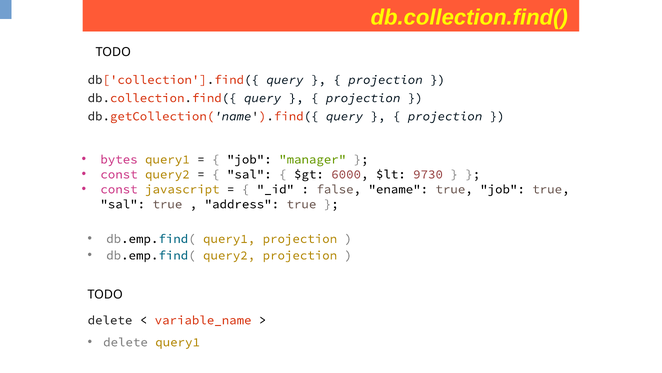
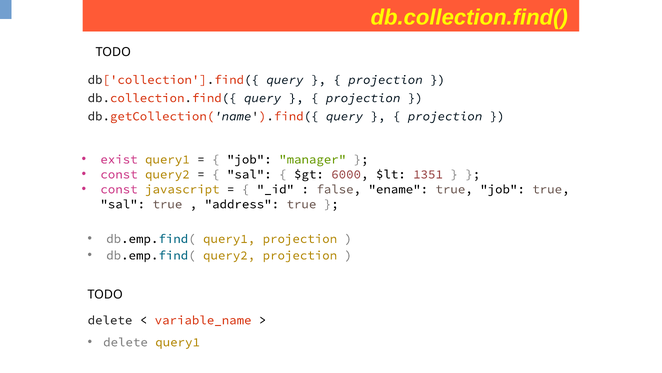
bytes: bytes -> exist
9730: 9730 -> 1351
